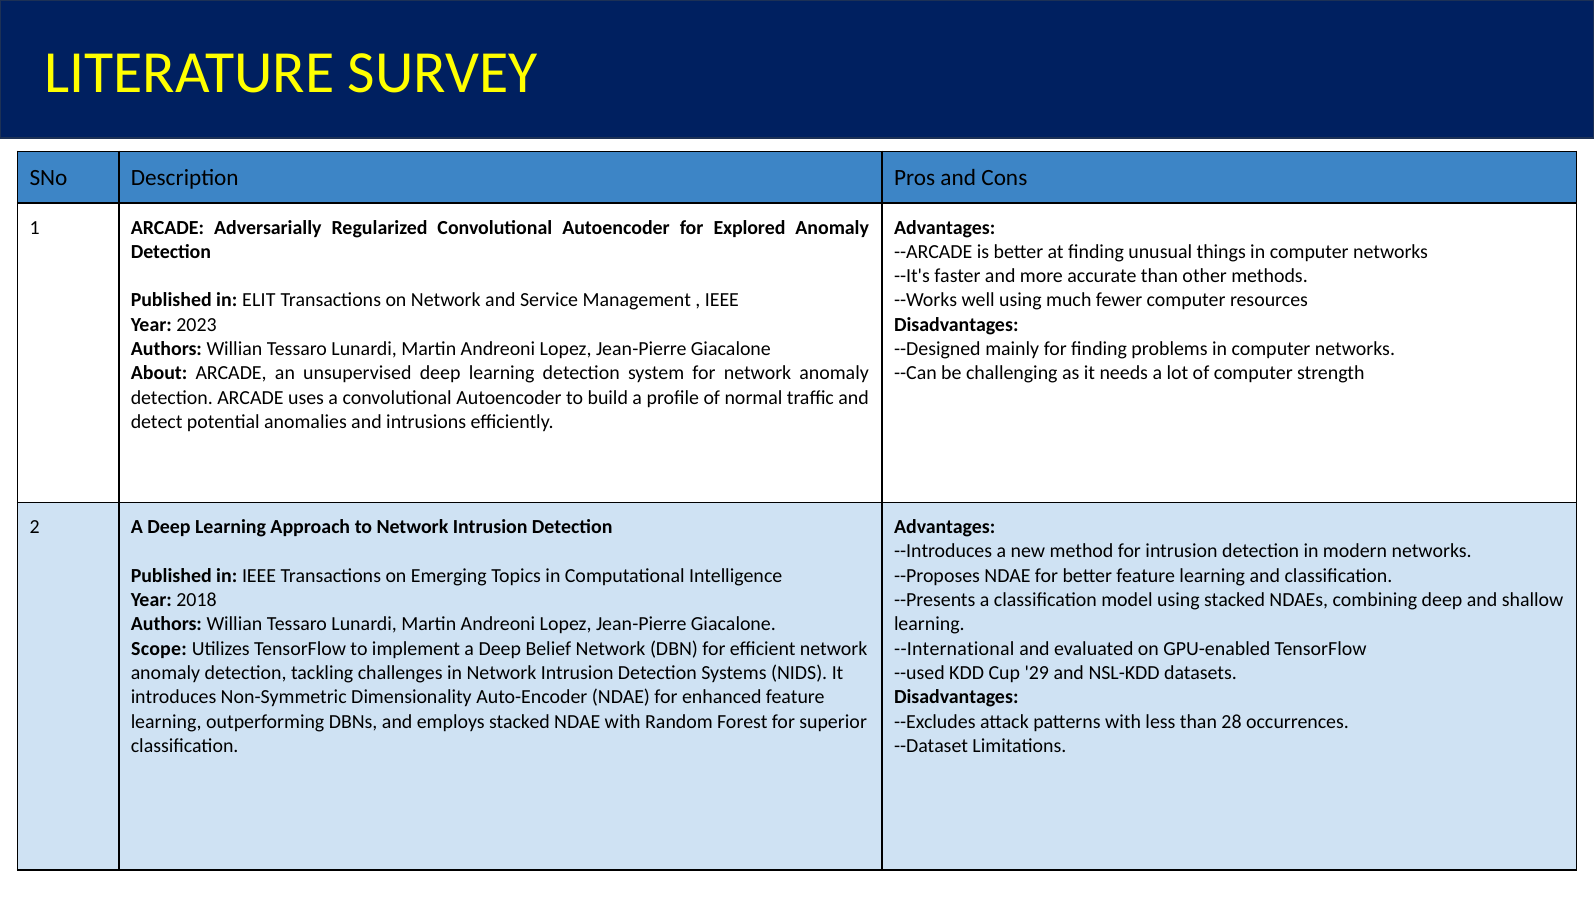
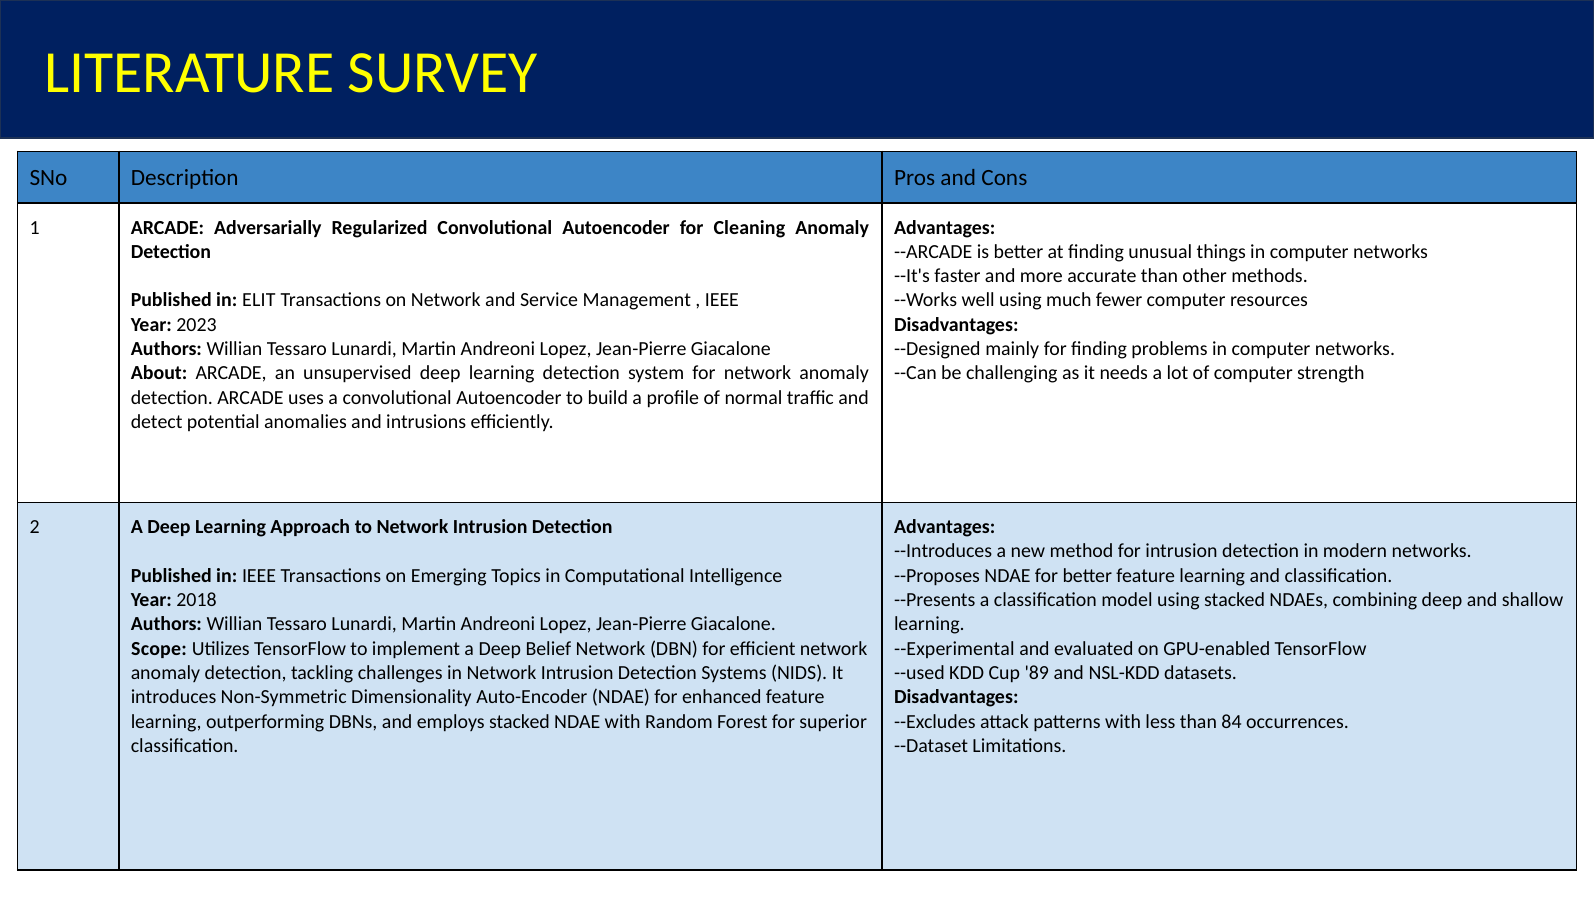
Explored: Explored -> Cleaning
--International: --International -> --Experimental
29: 29 -> 89
28: 28 -> 84
